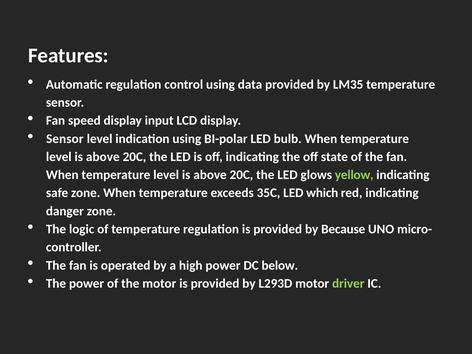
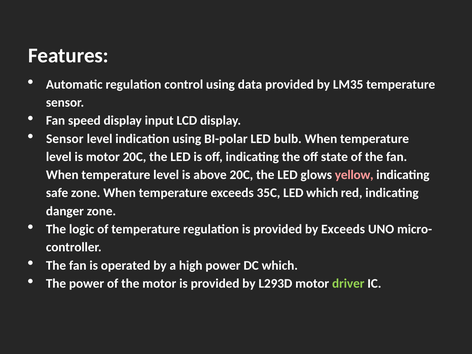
above at (103, 157): above -> motor
yellow colour: light green -> pink
by Because: Because -> Exceeds
DC below: below -> which
